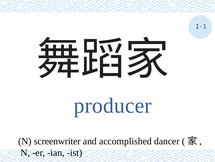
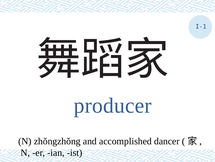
screenwriter: screenwriter -> zhǒngzhǒng
